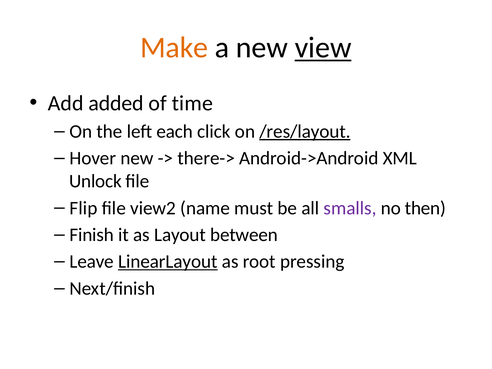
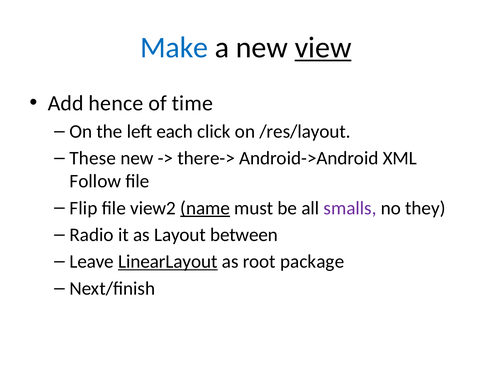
Make colour: orange -> blue
added: added -> hence
/res/layout underline: present -> none
Hover: Hover -> These
Unlock: Unlock -> Follow
name underline: none -> present
then: then -> they
Finish: Finish -> Radio
pressing: pressing -> package
